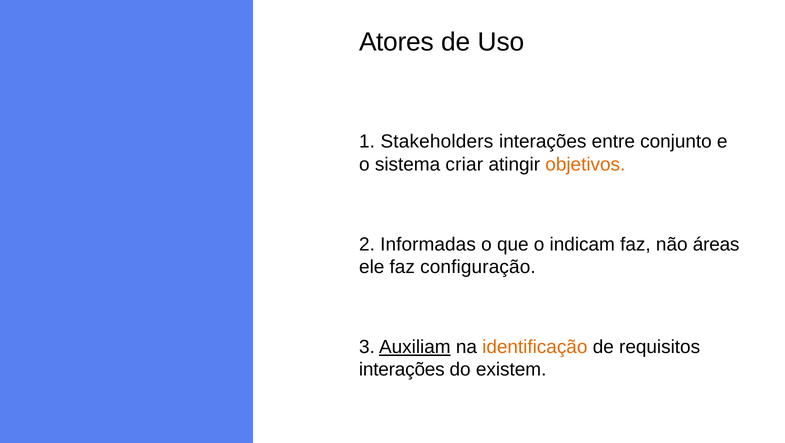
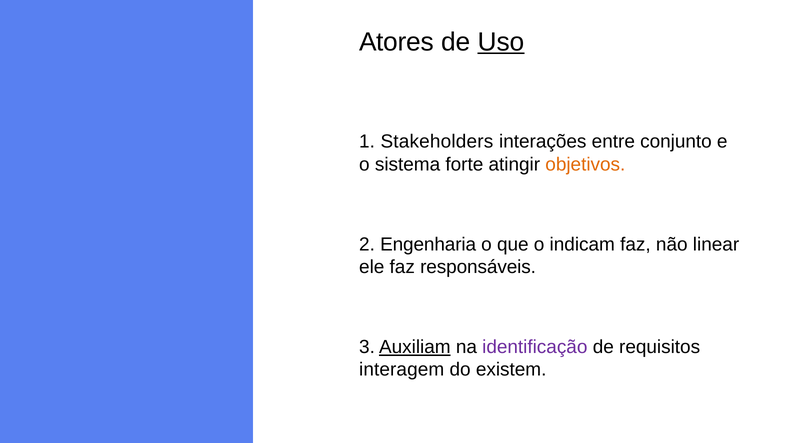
Uso underline: none -> present
criar: criar -> forte
Informadas: Informadas -> Engenharia
áreas: áreas -> linear
configuração: configuração -> responsáveis
identificação colour: orange -> purple
interações at (402, 370): interações -> interagem
